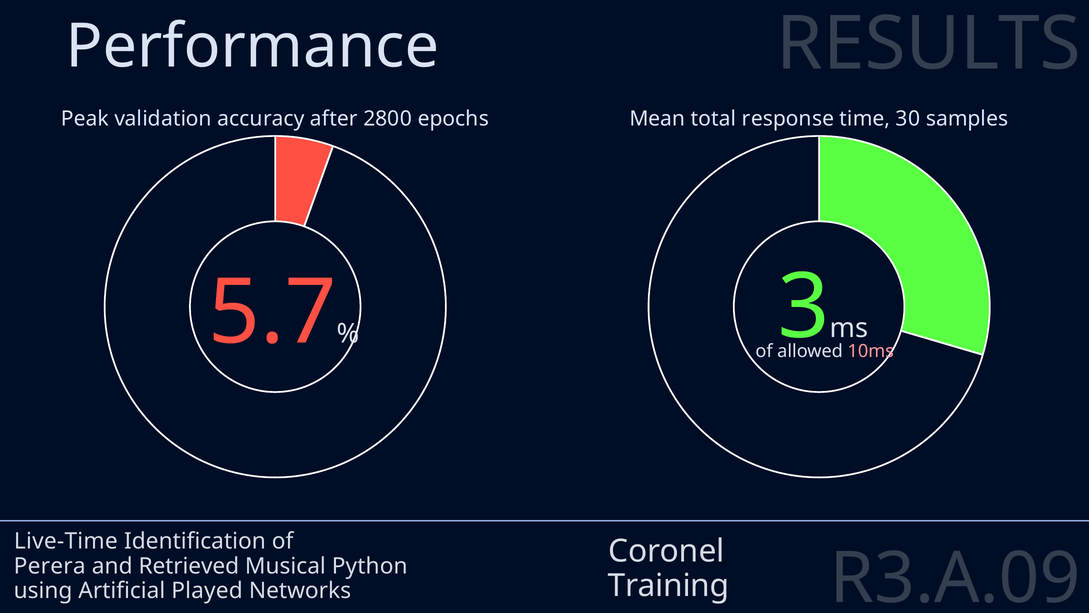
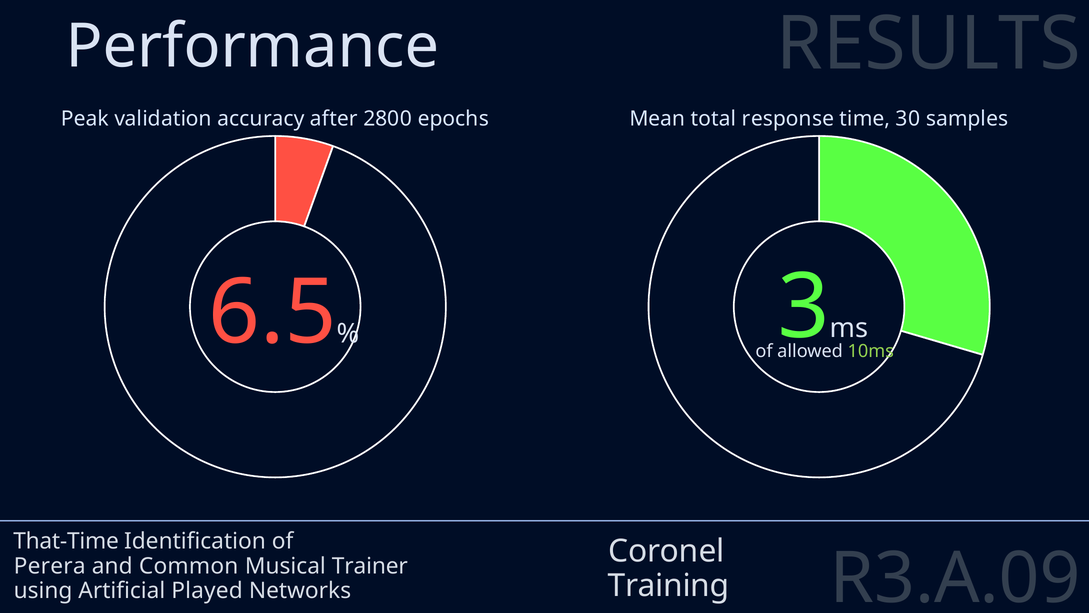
5.7: 5.7 -> 6.5
10ms colour: pink -> light green
Live-Time: Live-Time -> That-Time
Retrieved: Retrieved -> Common
Python: Python -> Trainer
